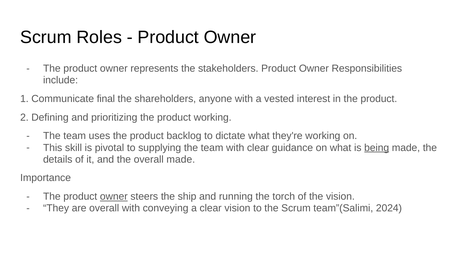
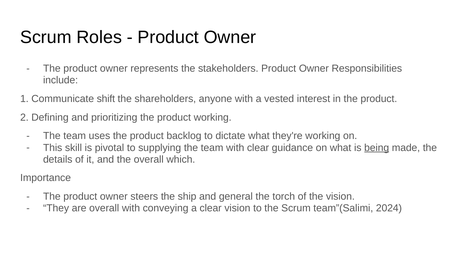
final: final -> shift
overall made: made -> which
owner at (114, 196) underline: present -> none
running: running -> general
